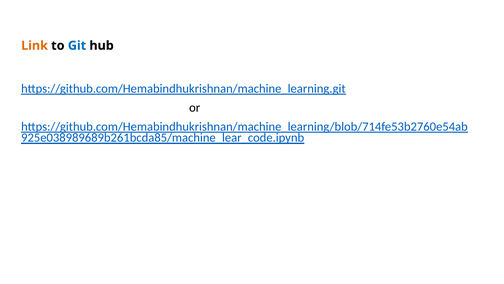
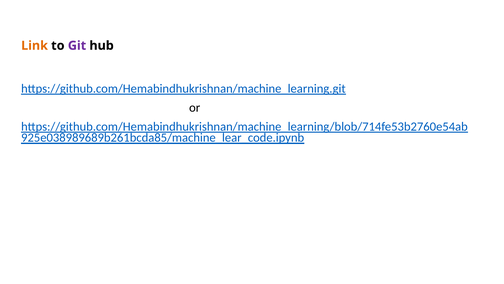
Git colour: blue -> purple
